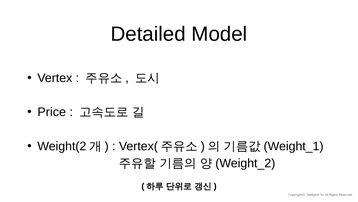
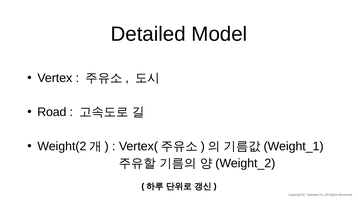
Price: Price -> Road
